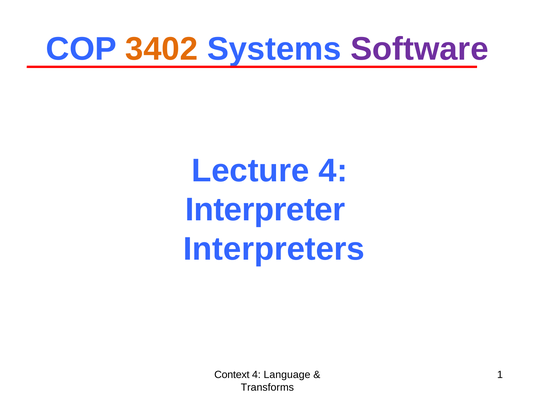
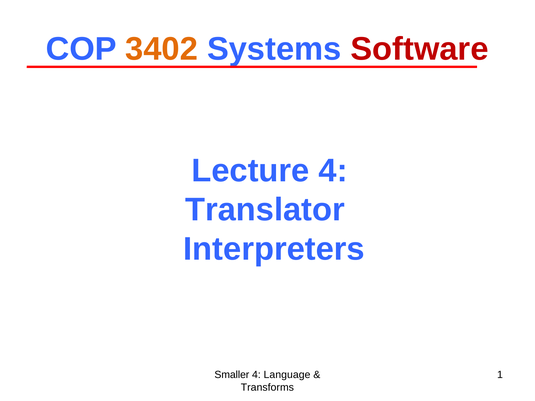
Software colour: purple -> red
Interpreter: Interpreter -> Translator
Context: Context -> Smaller
